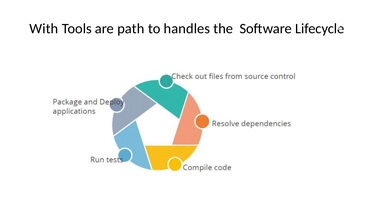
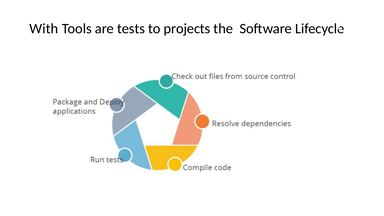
path: path -> tests
handles: handles -> projects
